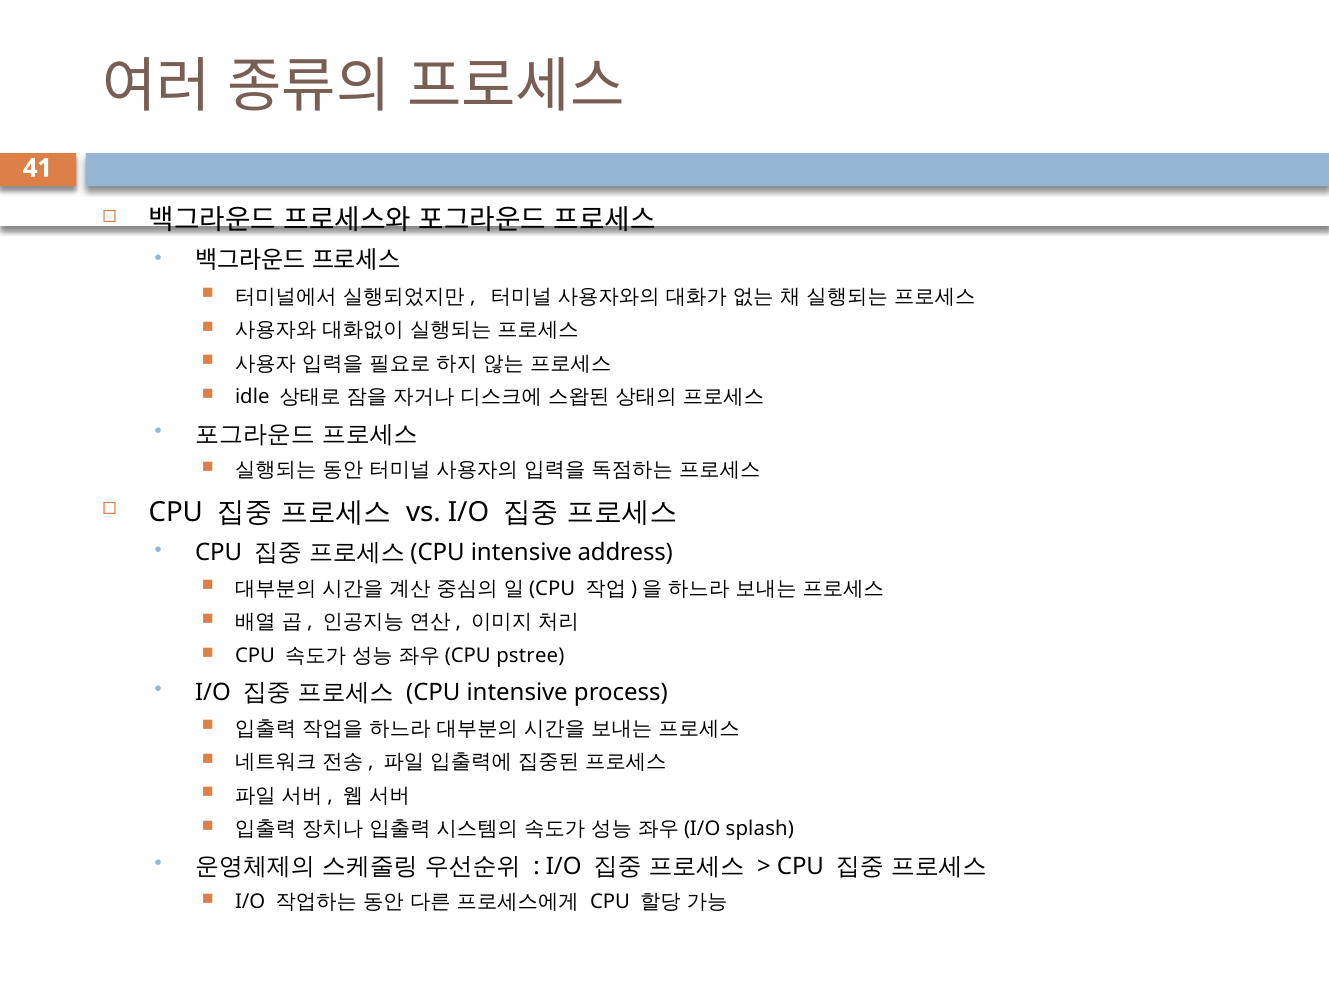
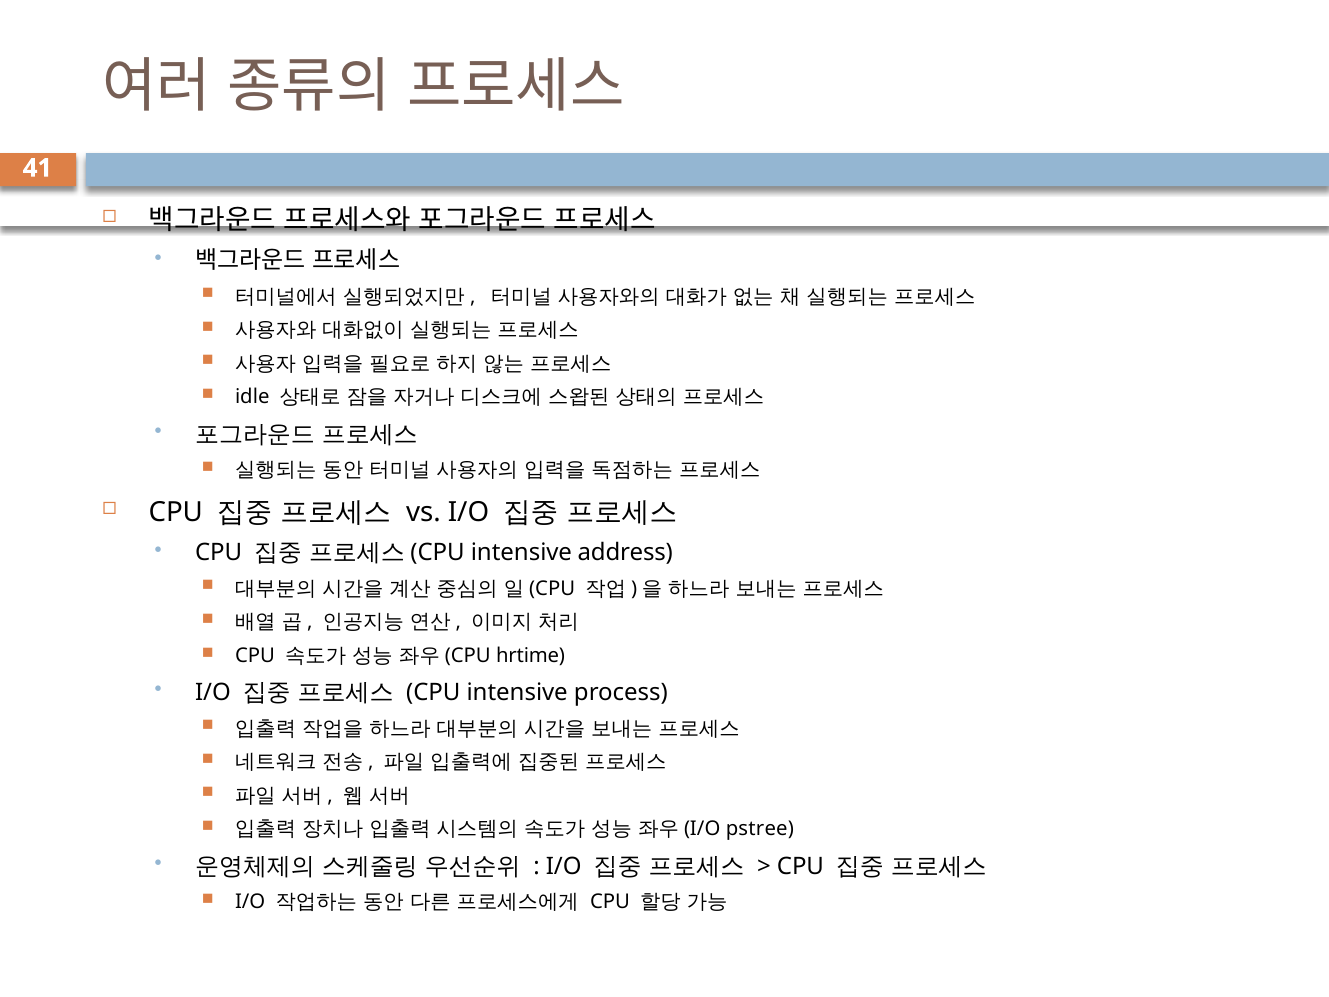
pstree: pstree -> hrtime
splash: splash -> pstree
